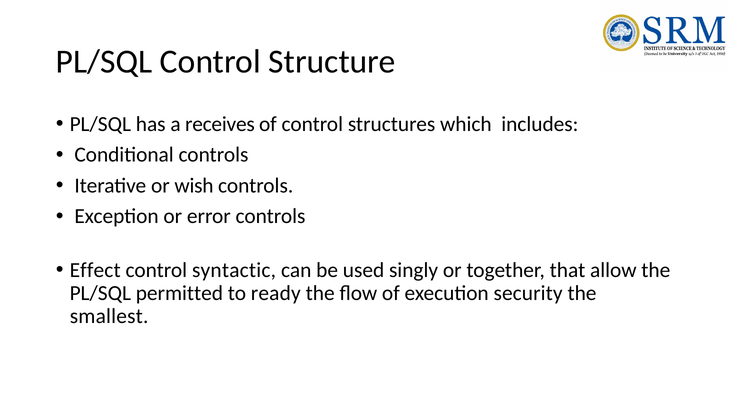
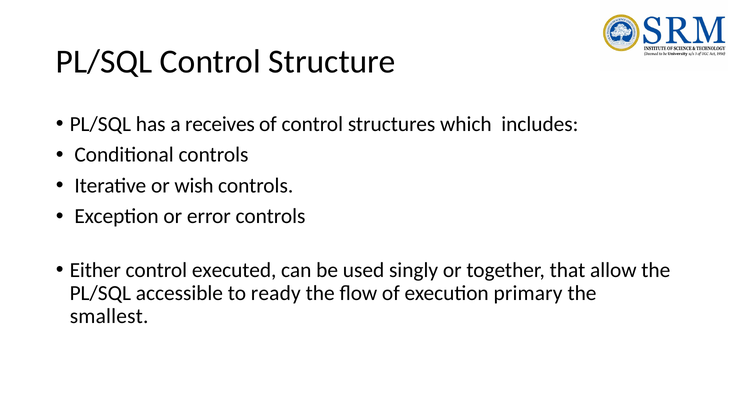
Effect: Effect -> Either
syntactic: syntactic -> executed
permitted: permitted -> accessible
security: security -> primary
